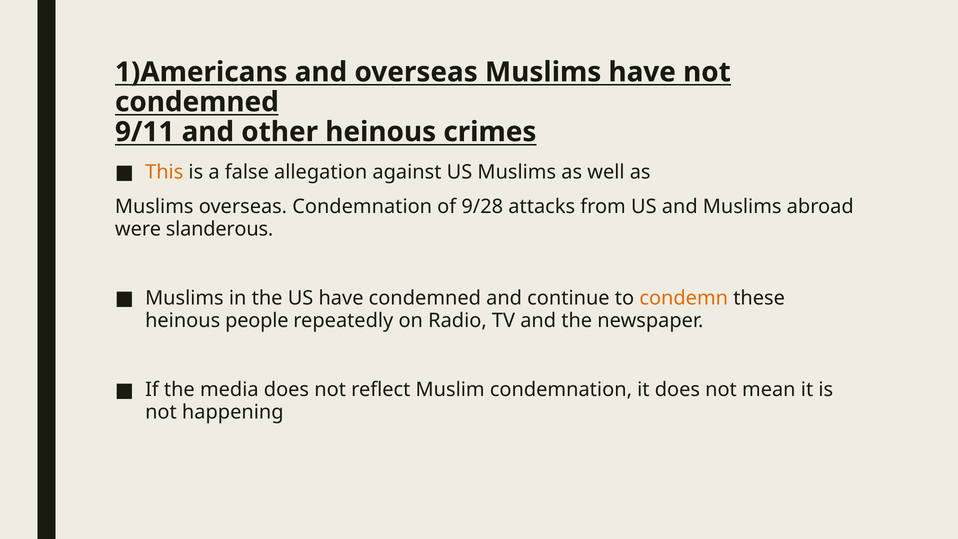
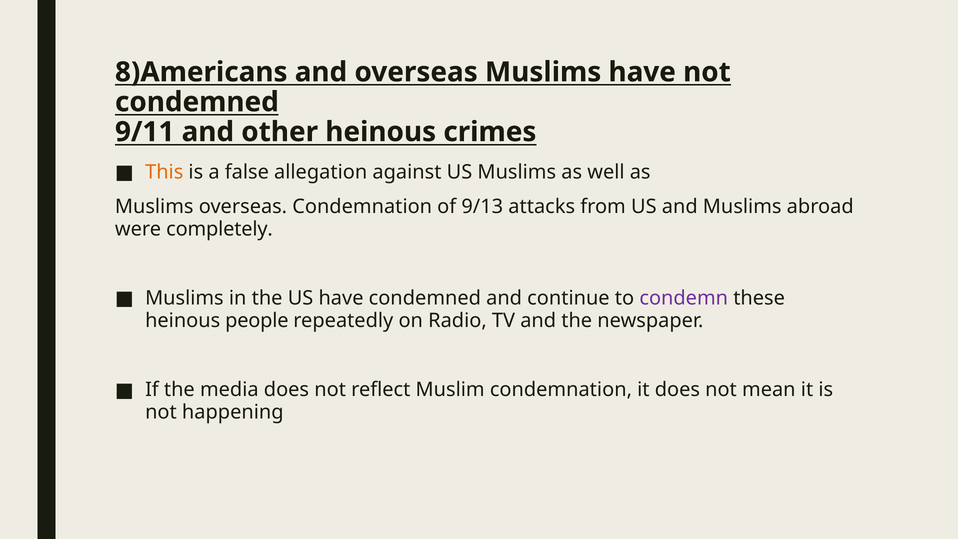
1)Americans: 1)Americans -> 8)Americans
9/28: 9/28 -> 9/13
slanderous: slanderous -> completely
condemn colour: orange -> purple
